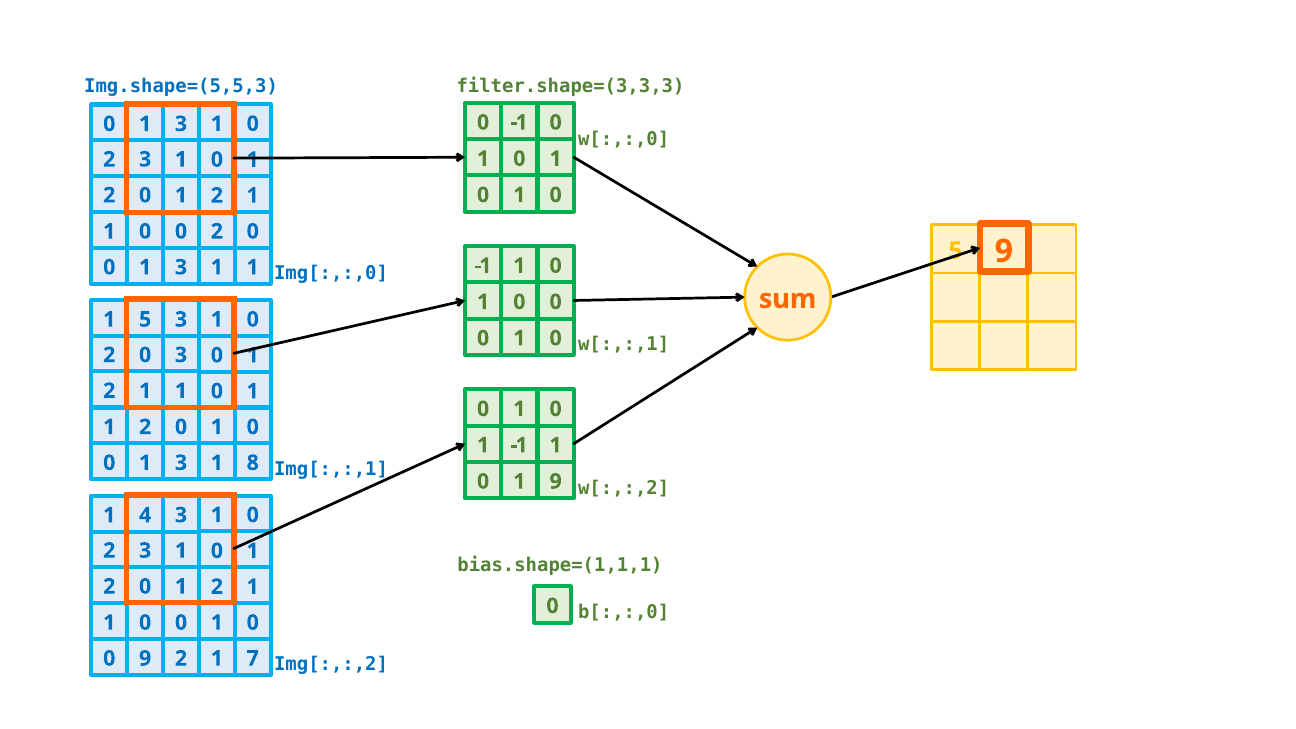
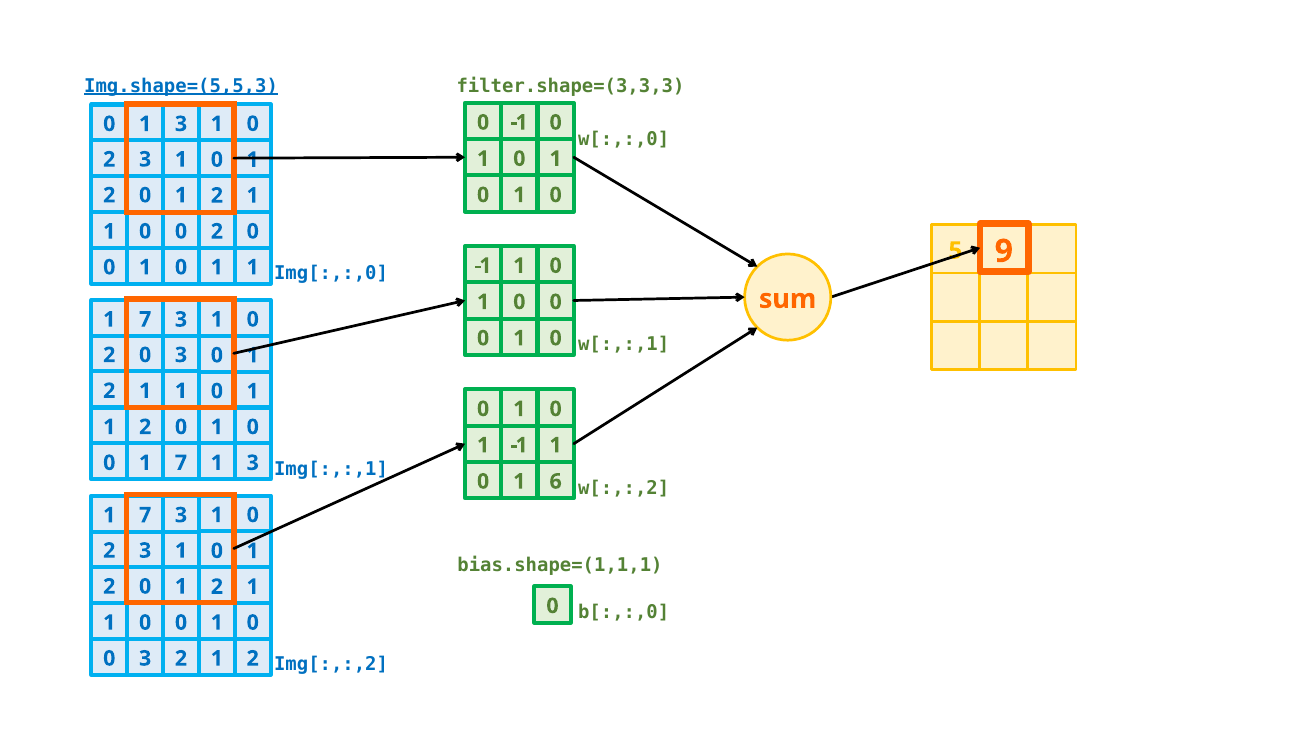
Img.shape=(5,5,3 underline: none -> present
3 at (181, 267): 3 -> 0
5 at (145, 320): 5 -> 7
3 at (181, 463): 3 -> 7
8 at (253, 463): 8 -> 3
1 9: 9 -> 6
4 at (145, 515): 4 -> 7
9 at (145, 658): 9 -> 3
2 1 7: 7 -> 2
